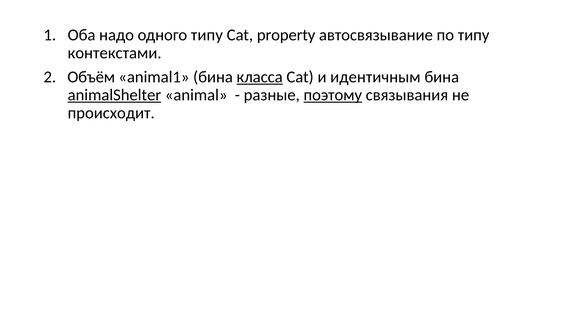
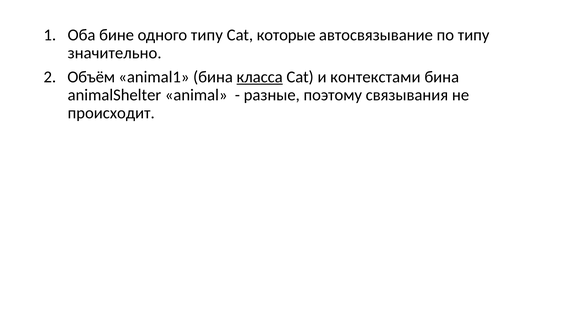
надо: надо -> бине
property: property -> которые
контекстами: контекстами -> значительно
идентичным: идентичным -> контекстами
animalShelter underline: present -> none
поэтому underline: present -> none
